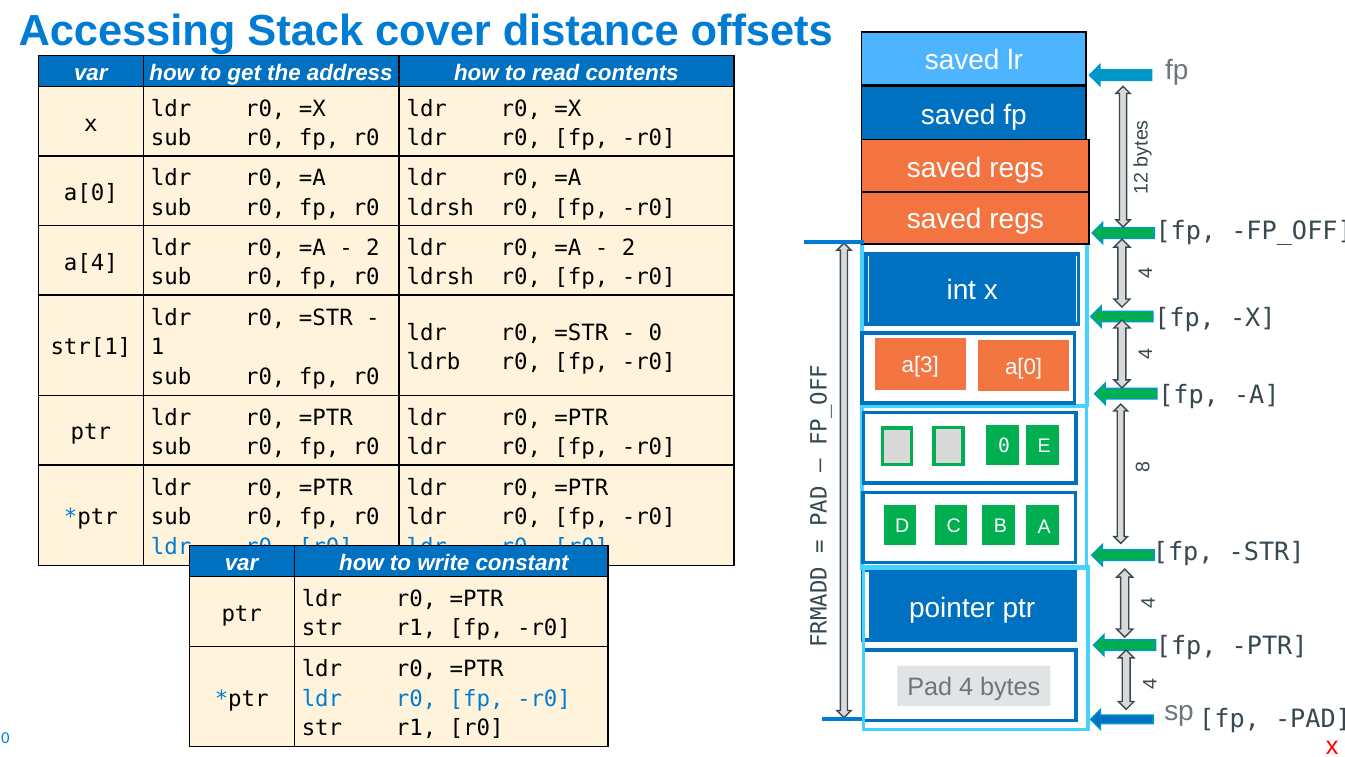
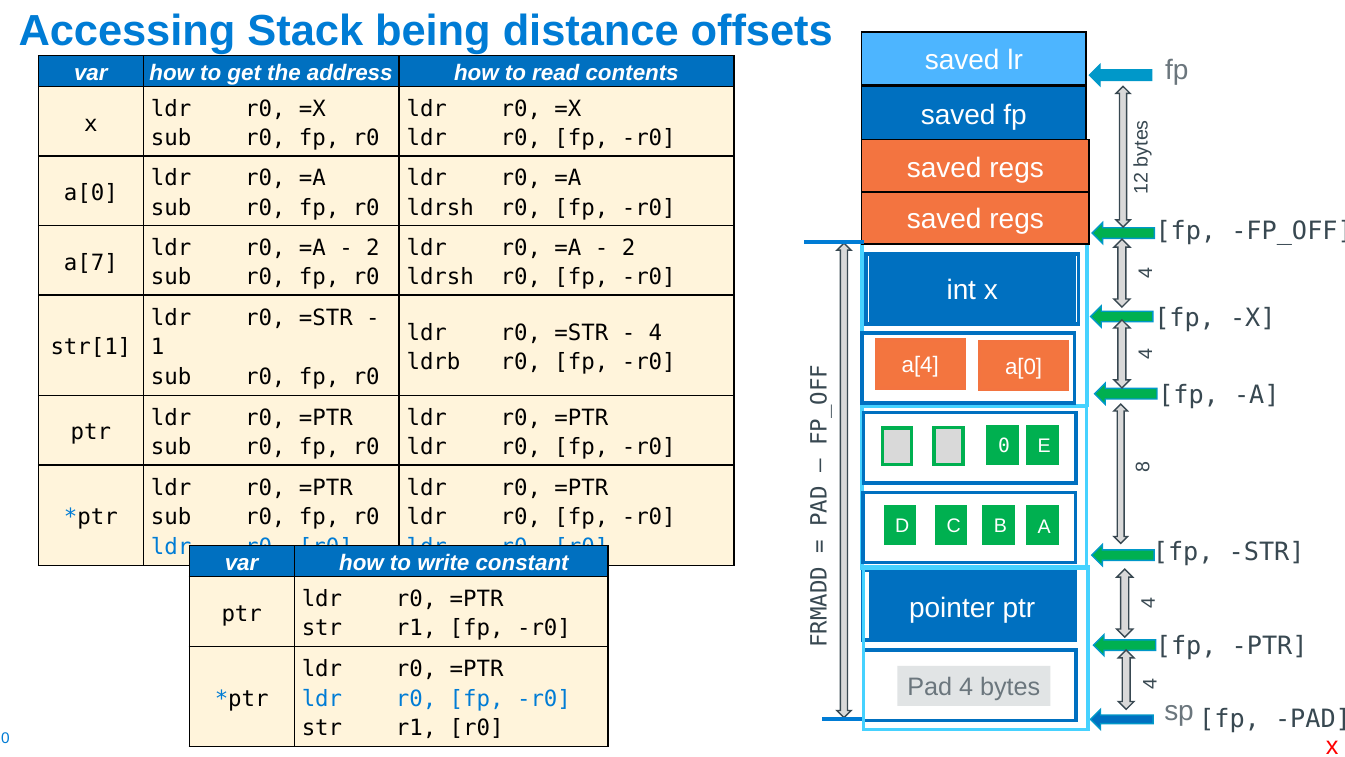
cover: cover -> being
a[4: a[4 -> a[7
0 at (655, 332): 0 -> 4
a[3: a[3 -> a[4
